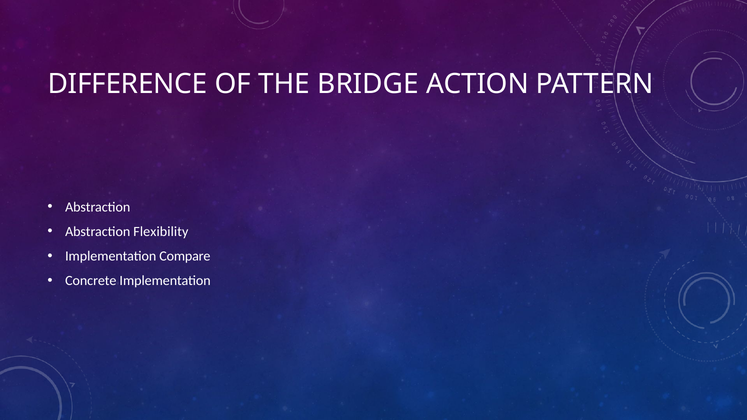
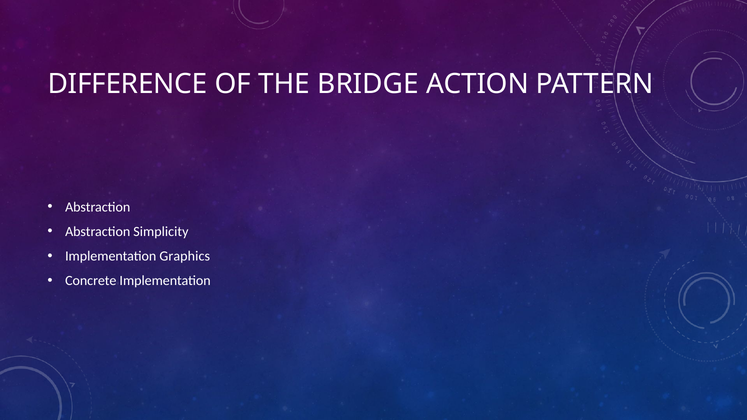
Flexibility: Flexibility -> Simplicity
Compare: Compare -> Graphics
